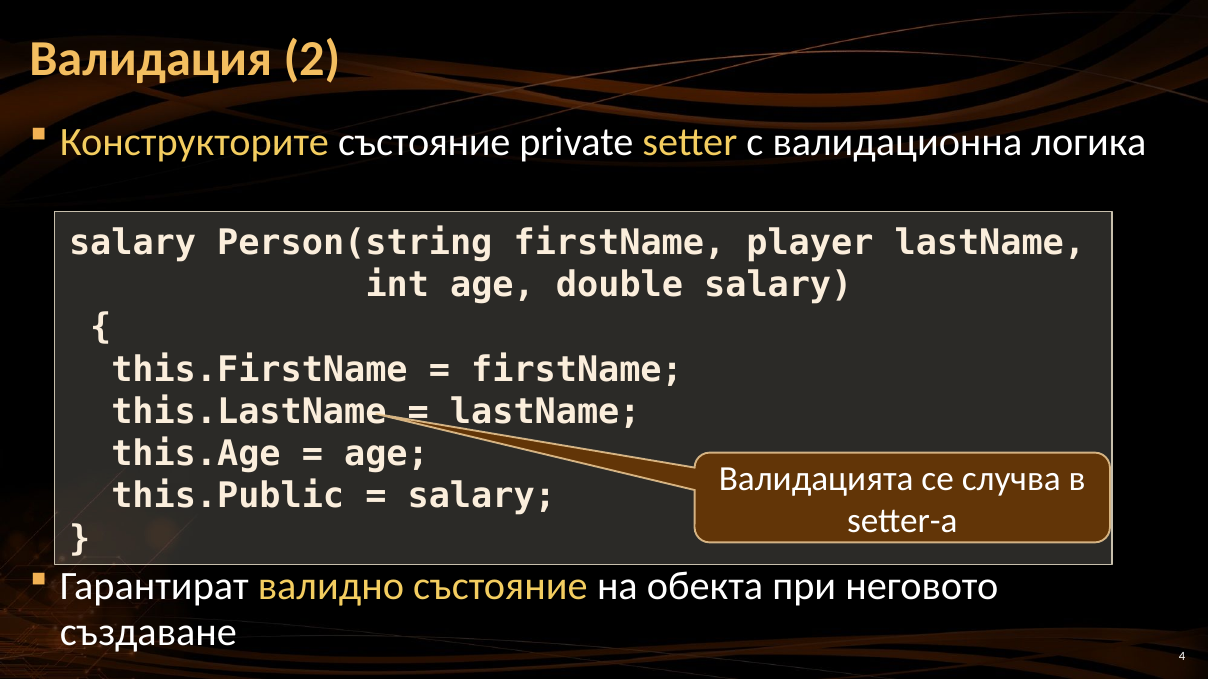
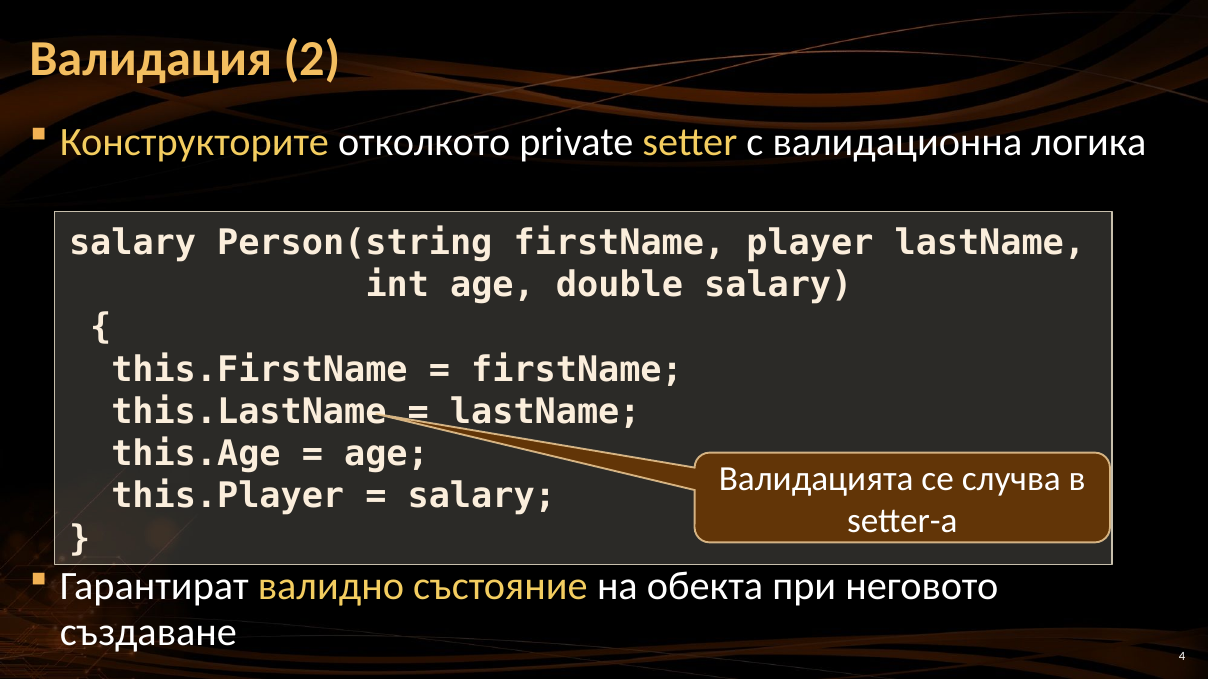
Конструкторите състояние: състояние -> отколкото
this.Public: this.Public -> this.Player
